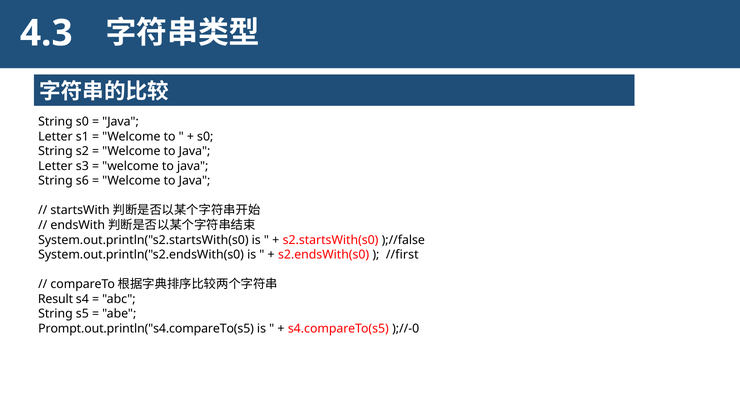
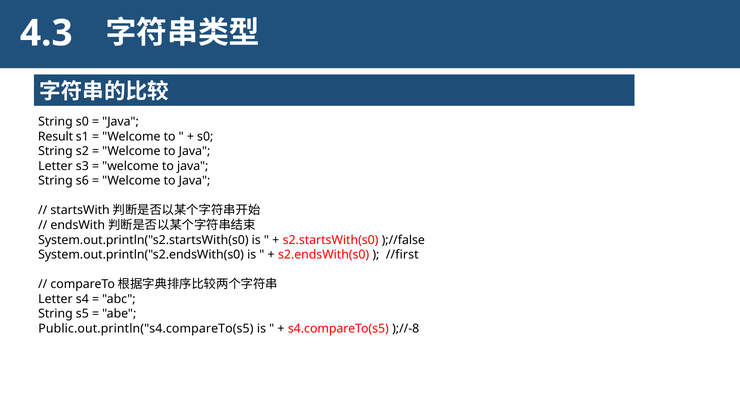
Letter at (55, 137): Letter -> Result
Result at (56, 299): Result -> Letter
Prompt.out.println("s4.compareTo(s5: Prompt.out.println("s4.compareTo(s5 -> Public.out.println("s4.compareTo(s5
);//-0: );//-0 -> );//-8
